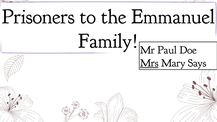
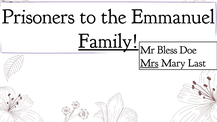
Family underline: none -> present
Paul: Paul -> Bless
Says: Says -> Last
